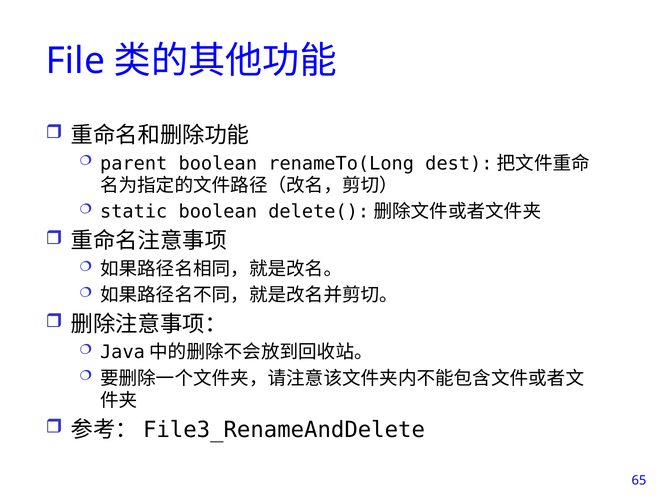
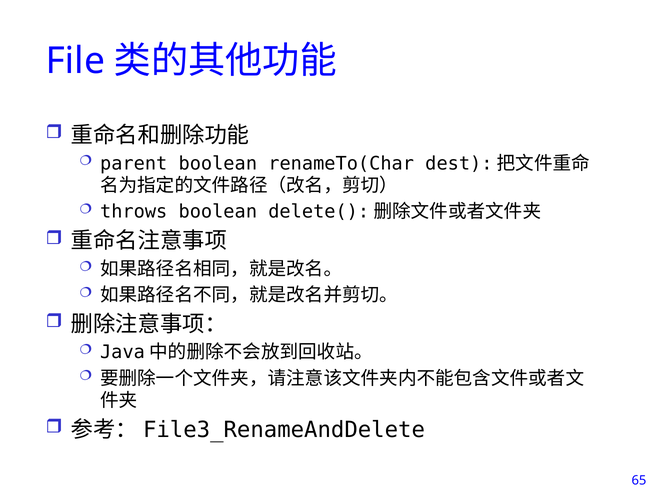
renameTo(Long: renameTo(Long -> renameTo(Char
static: static -> throws
